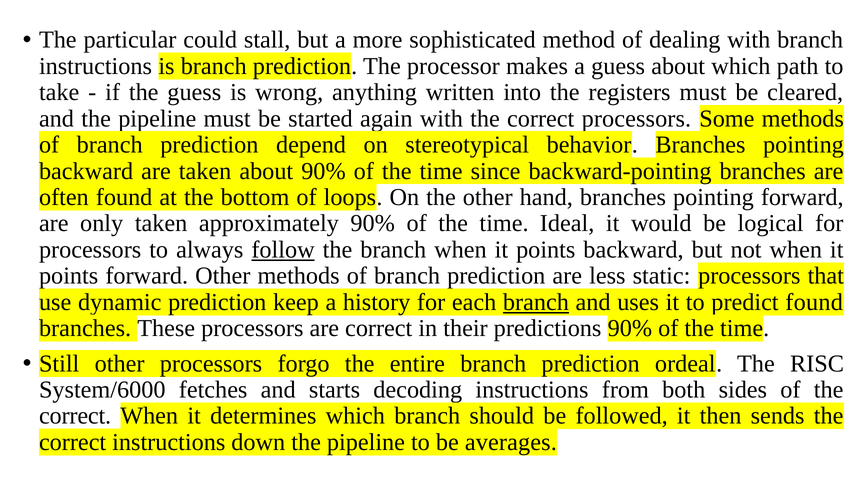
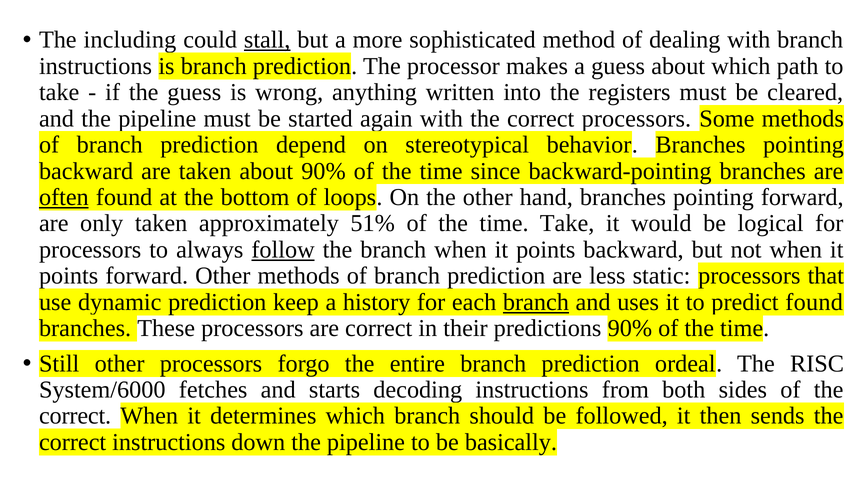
particular: particular -> including
stall underline: none -> present
often underline: none -> present
approximately 90%: 90% -> 51%
time Ideal: Ideal -> Take
averages: averages -> basically
